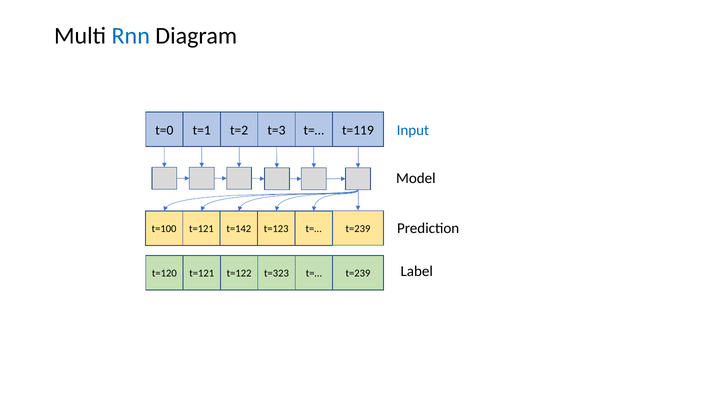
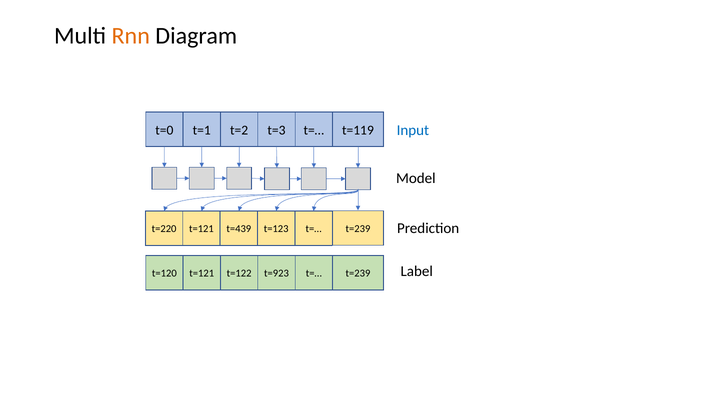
Rnn colour: blue -> orange
t=100: t=100 -> t=220
t=142: t=142 -> t=439
t=323: t=323 -> t=923
